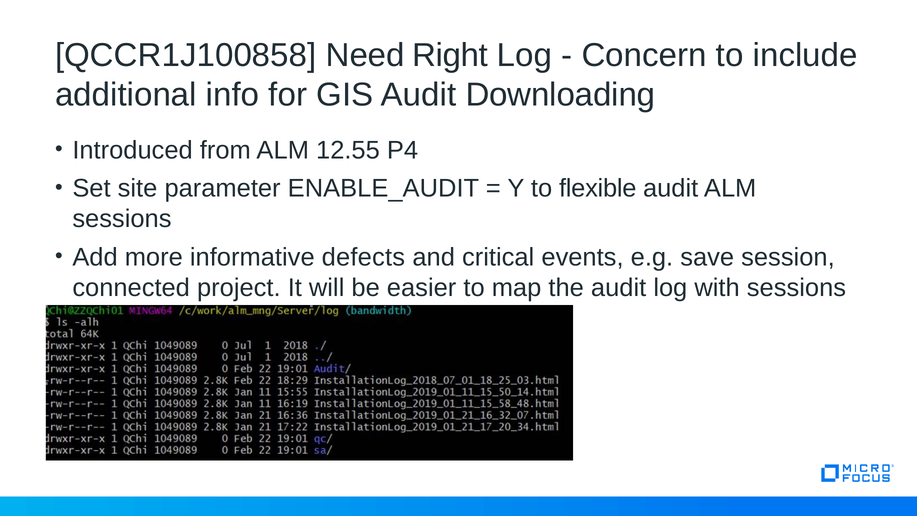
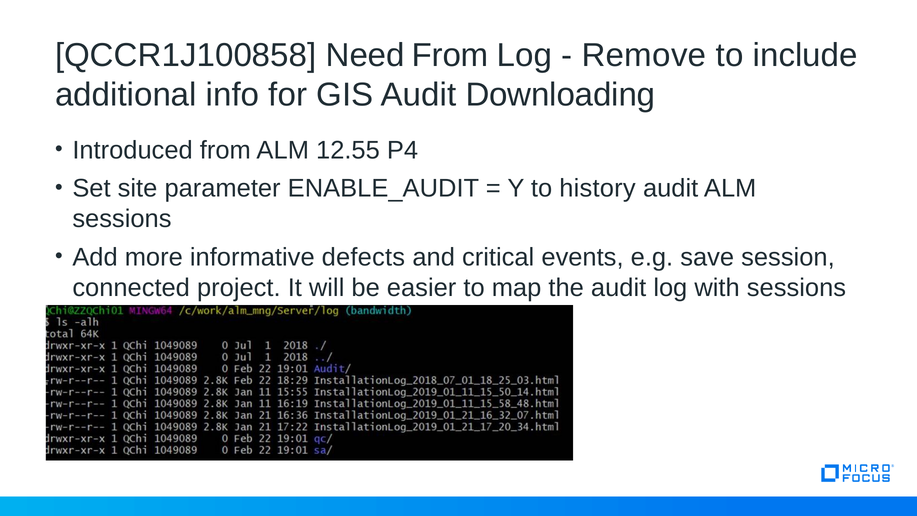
Need Right: Right -> From
Concern: Concern -> Remove
to flexible: flexible -> history
